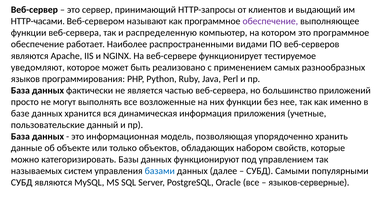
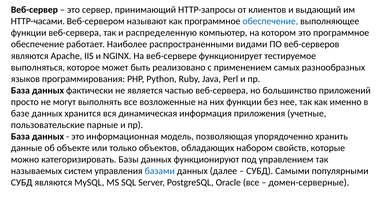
обеспечение at (270, 21) colour: purple -> blue
уведомляют: уведомляют -> выполняться
данный: данный -> парные
языков-серверные: языков-серверные -> домен-серверные
